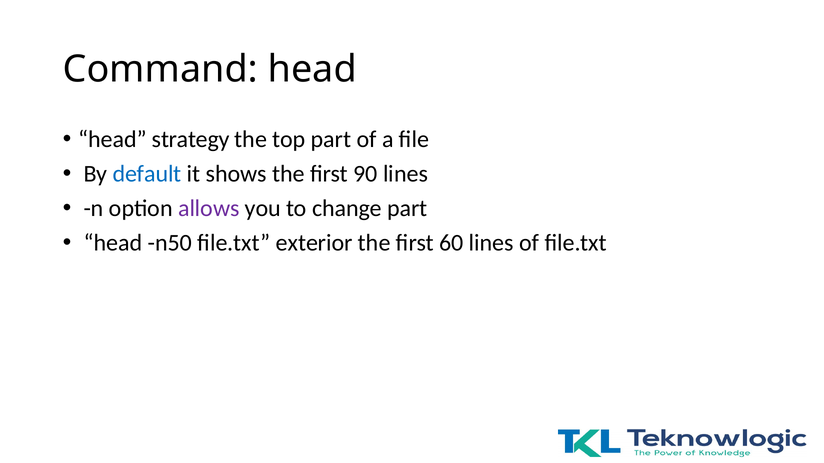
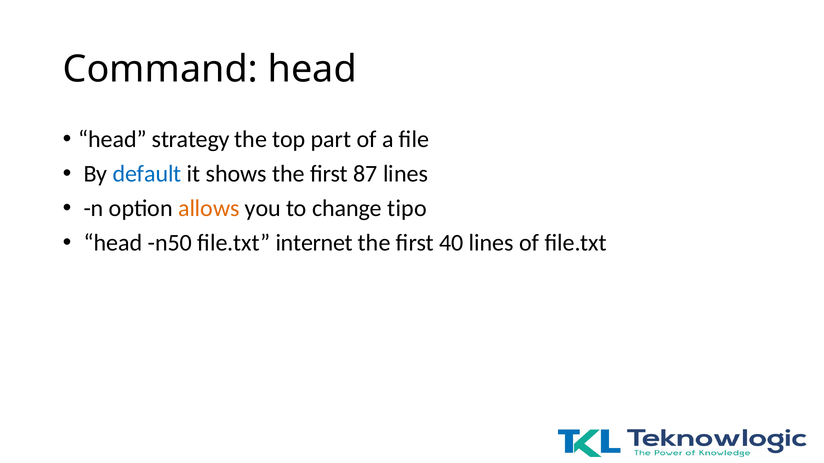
90: 90 -> 87
allows colour: purple -> orange
change part: part -> tipo
exterior: exterior -> internet
60: 60 -> 40
